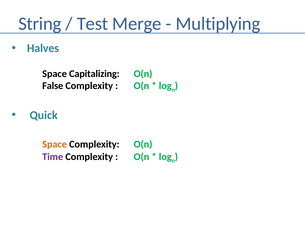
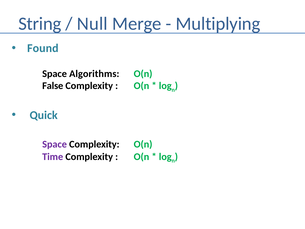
Test: Test -> Null
Halves: Halves -> Found
Capitalizing: Capitalizing -> Algorithms
Space at (55, 144) colour: orange -> purple
